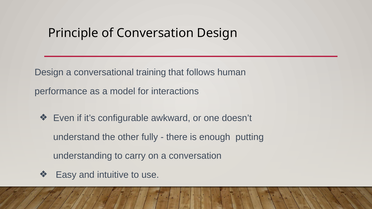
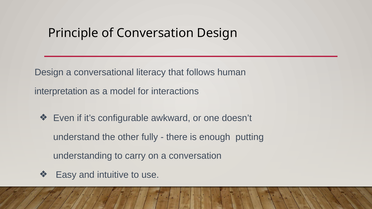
training: training -> literacy
performance: performance -> interpretation
